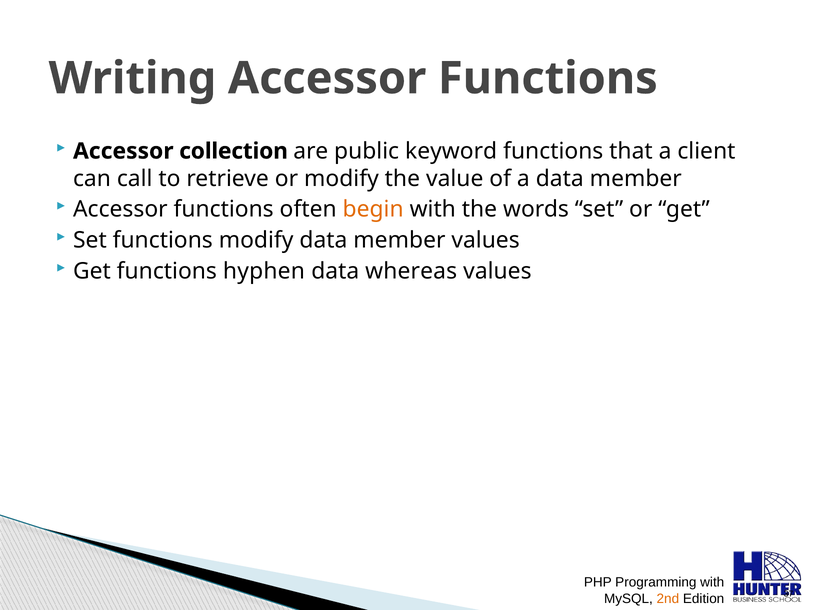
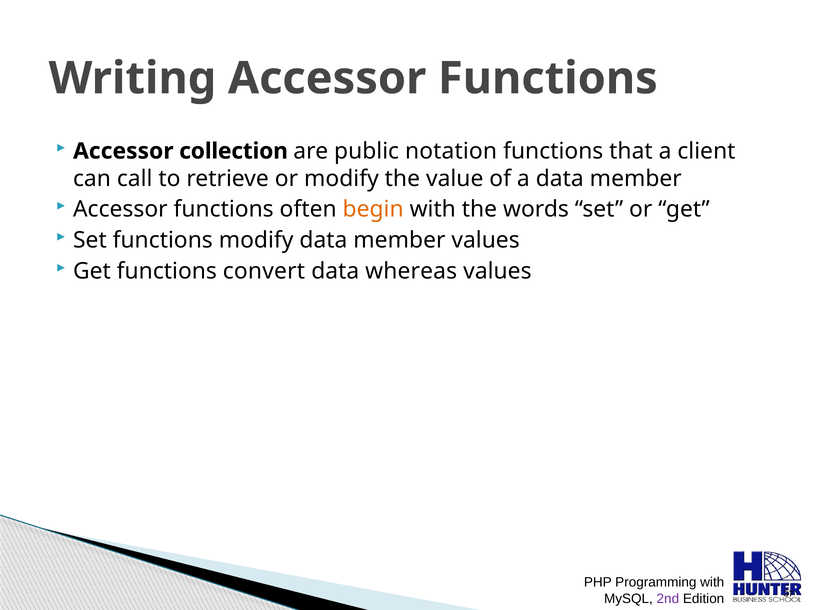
keyword: keyword -> notation
hyphen: hyphen -> convert
2nd colour: orange -> purple
